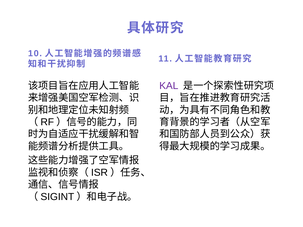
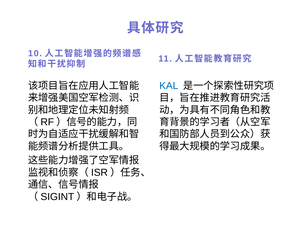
KAL colour: purple -> blue
